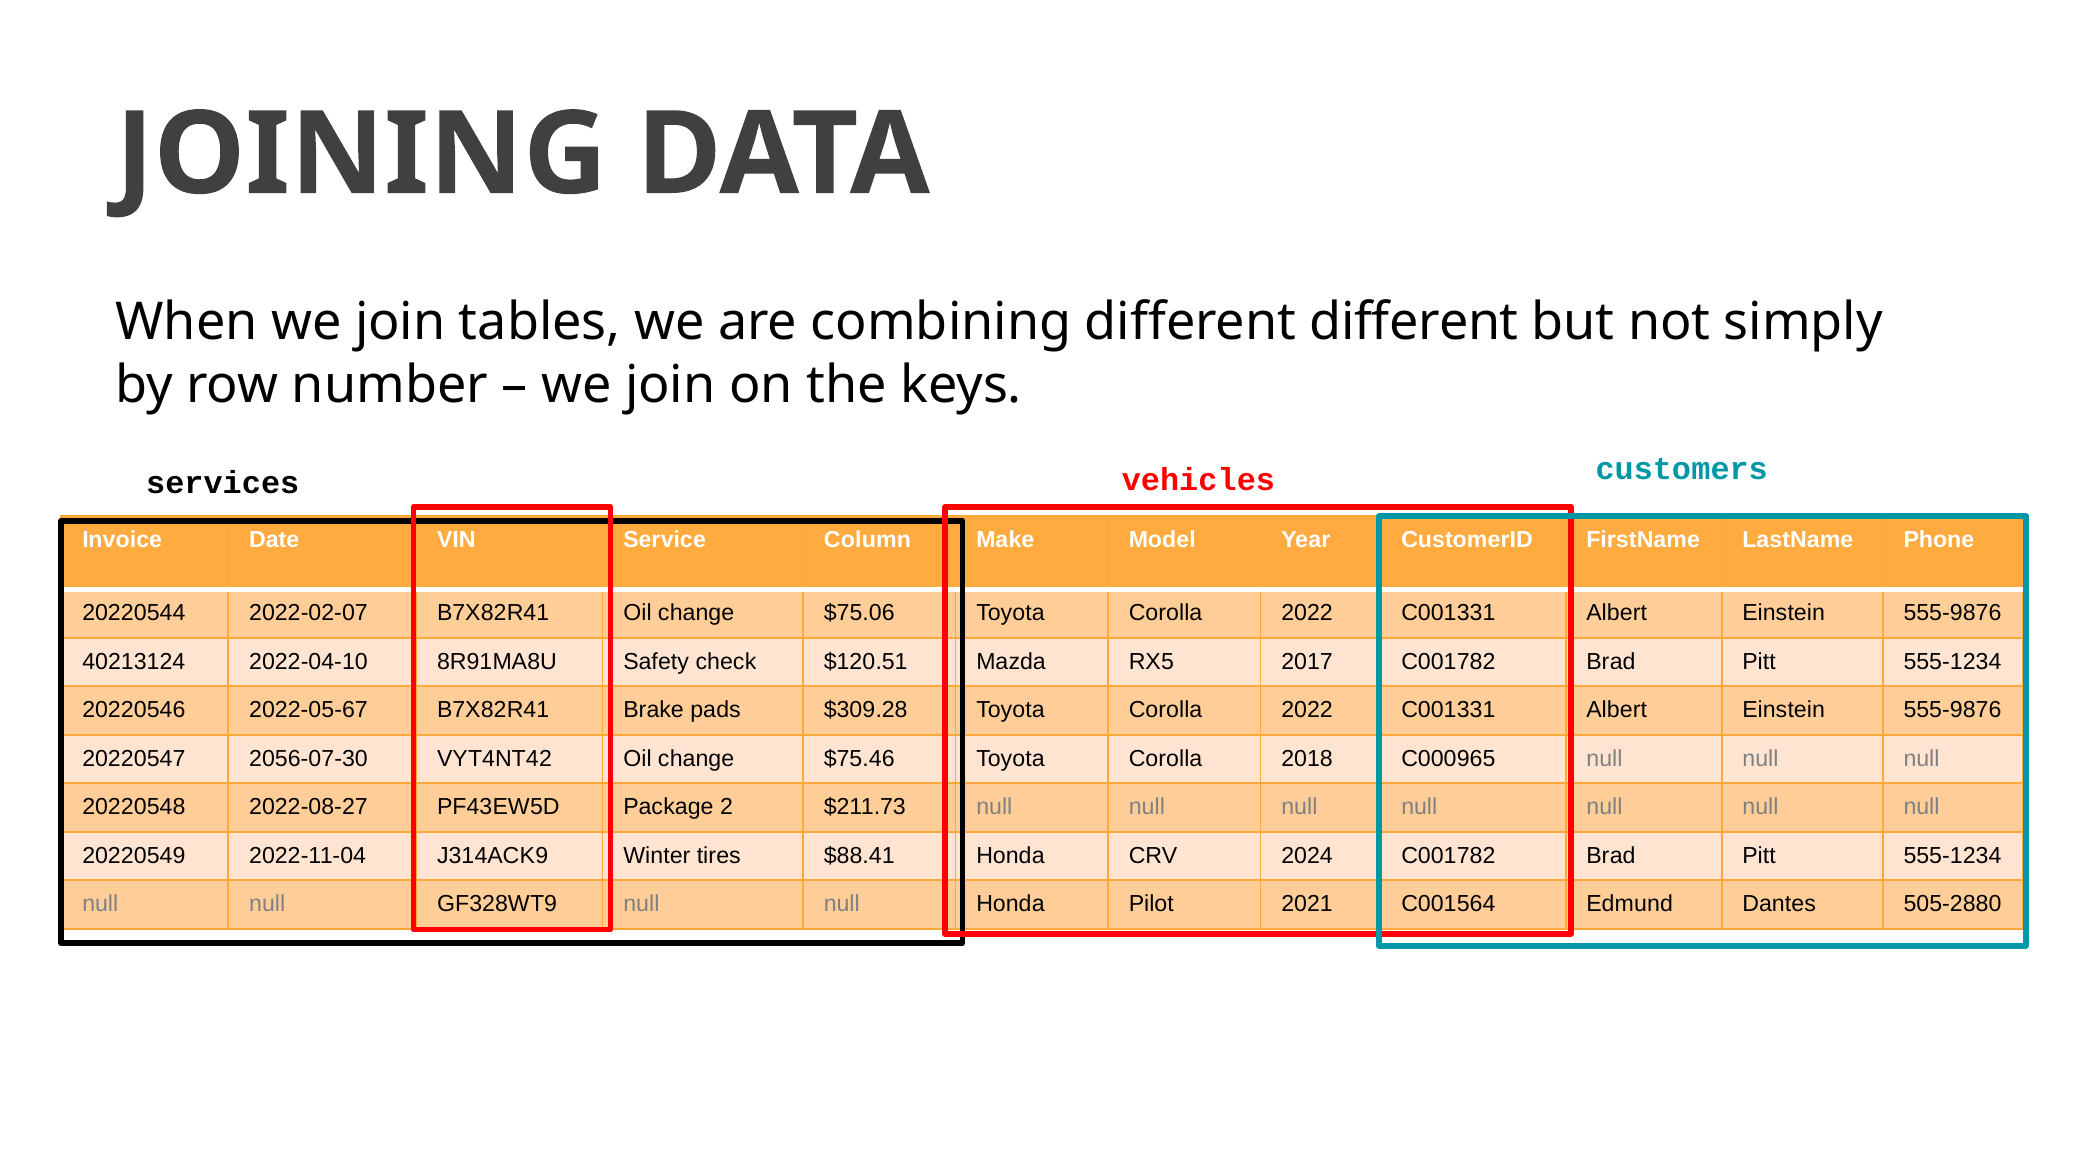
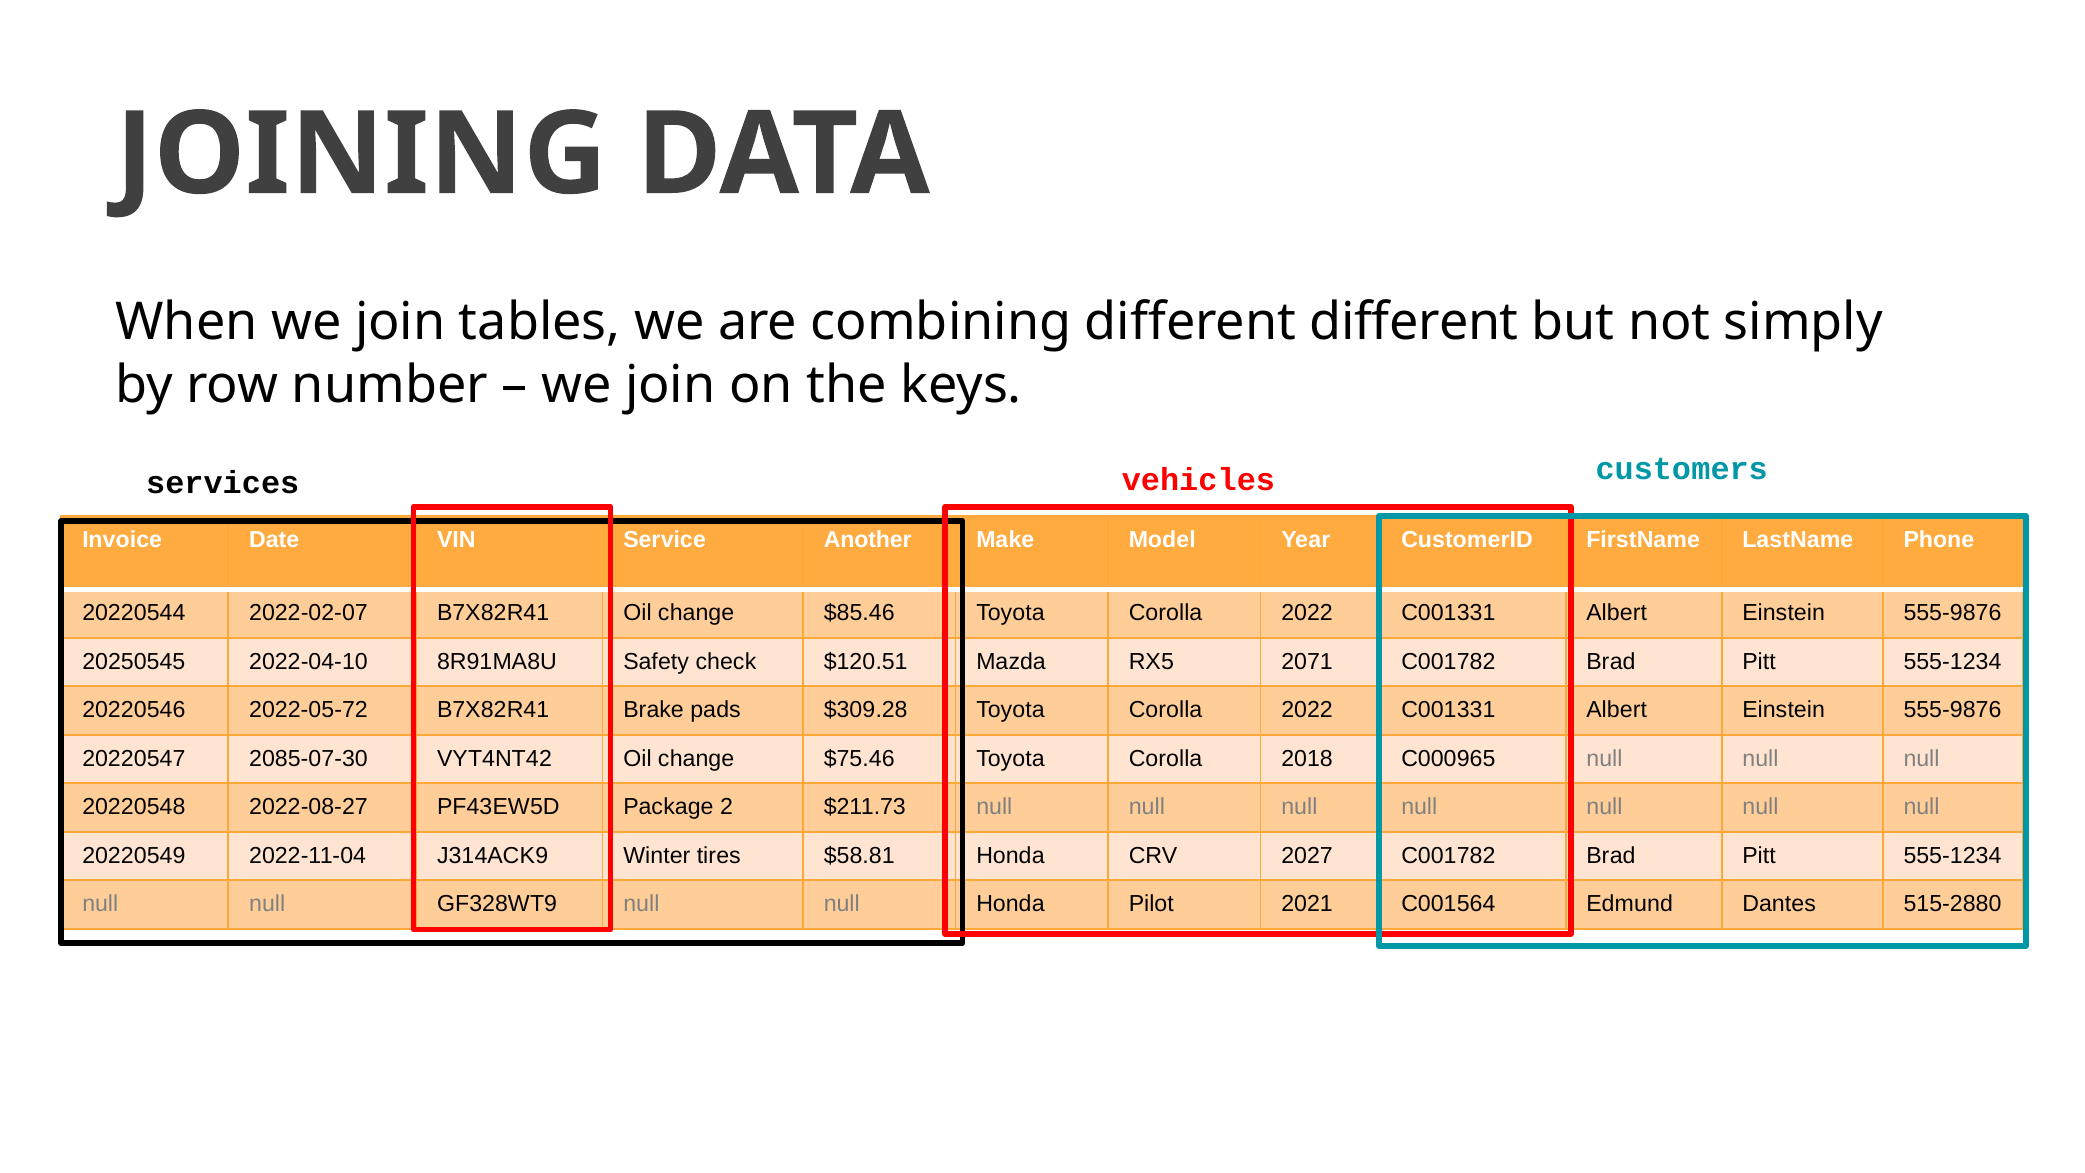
Column: Column -> Another
$75.06: $75.06 -> $85.46
40213124: 40213124 -> 20250545
2017: 2017 -> 2071
2022-05-67: 2022-05-67 -> 2022-05-72
2056-07-30: 2056-07-30 -> 2085-07-30
$88.41: $88.41 -> $58.81
2024: 2024 -> 2027
505-2880: 505-2880 -> 515-2880
